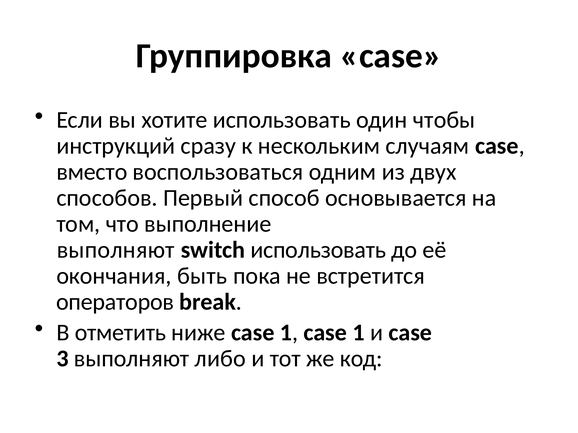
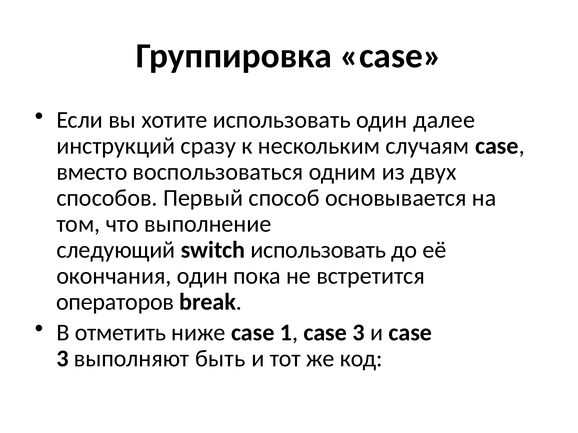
чтобы: чтобы -> далее
выполняют at (116, 250): выполняют -> следующий
окончания быть: быть -> один
1 case 1: 1 -> 3
либо: либо -> быть
